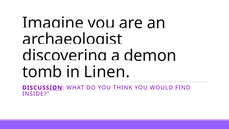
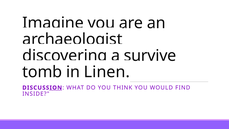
demon: demon -> survive
